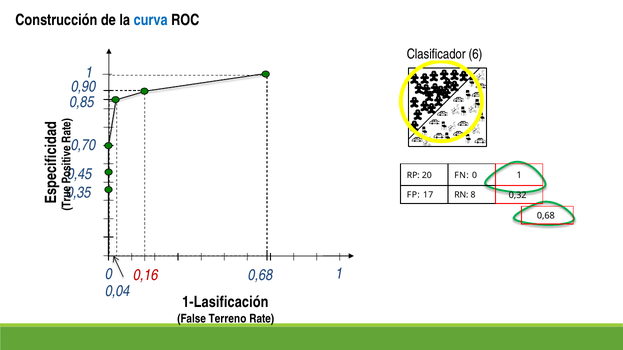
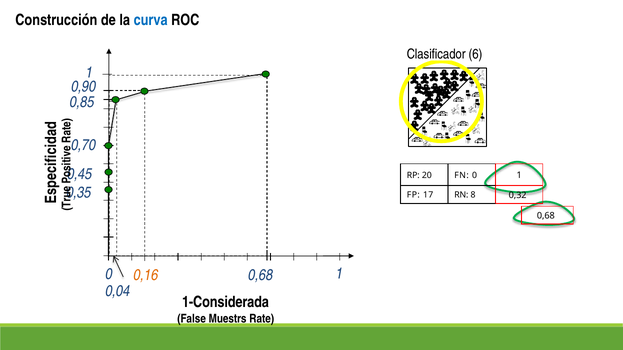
0,16 colour: red -> orange
1-Lasificación: 1-Lasificación -> 1-Considerada
Terreno: Terreno -> Muestrs
